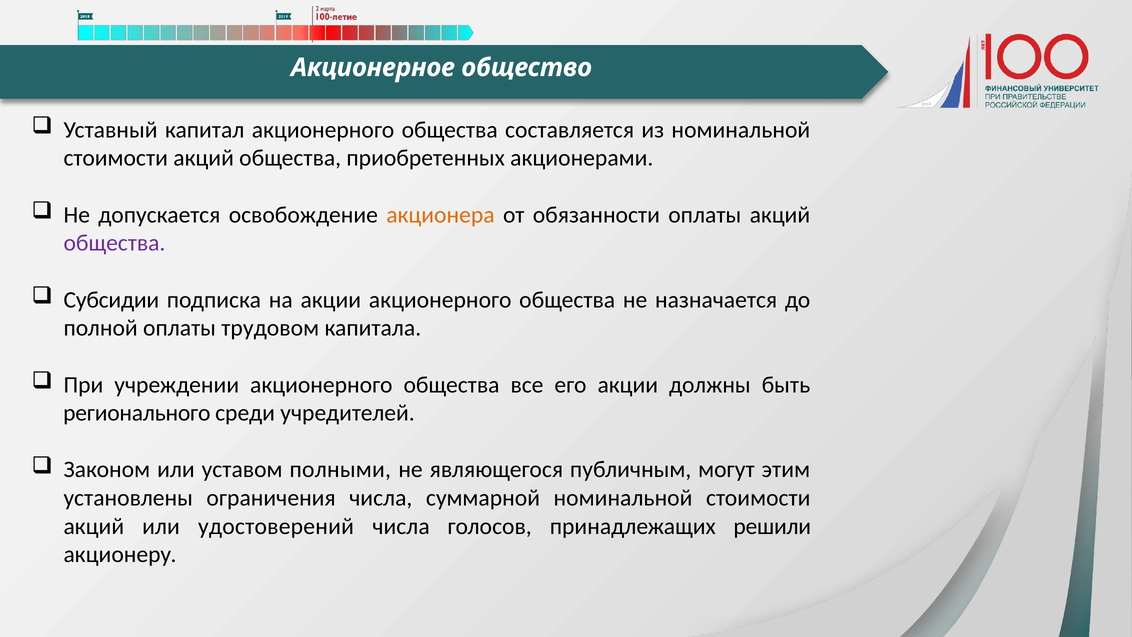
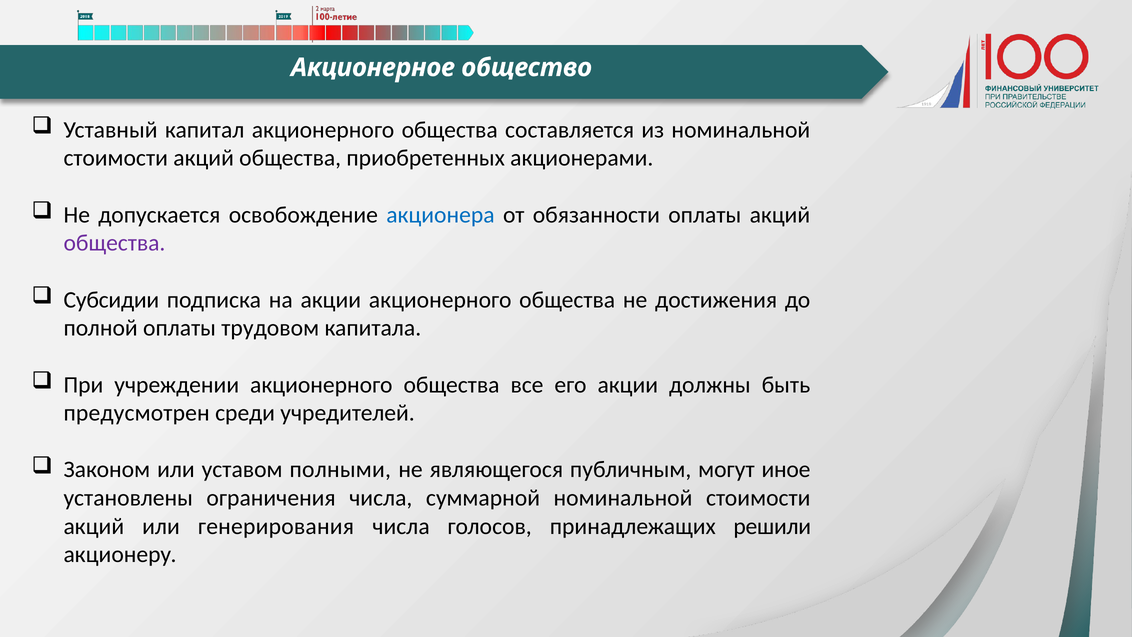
акционера colour: orange -> blue
назначается: назначается -> достижения
регионального: регионального -> предусмотрен
этим: этим -> иное
удостоверений: удостоверений -> генерирования
